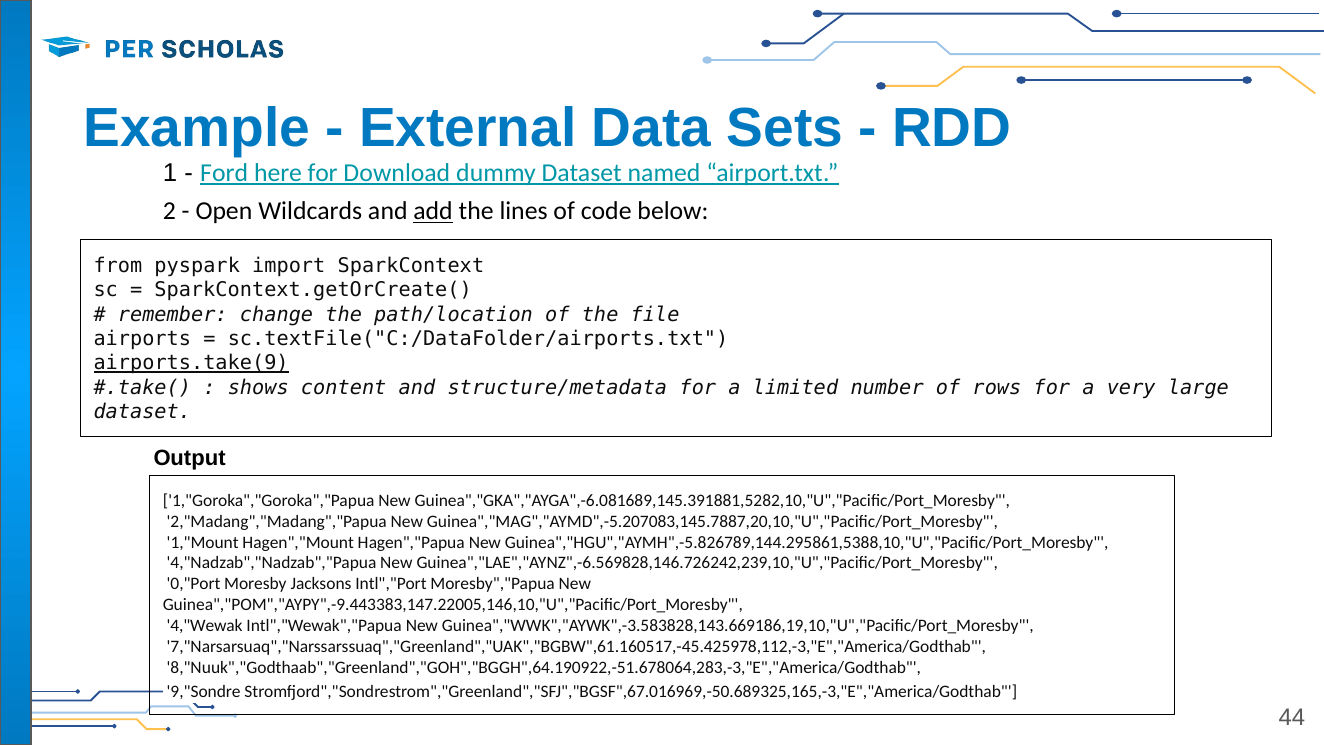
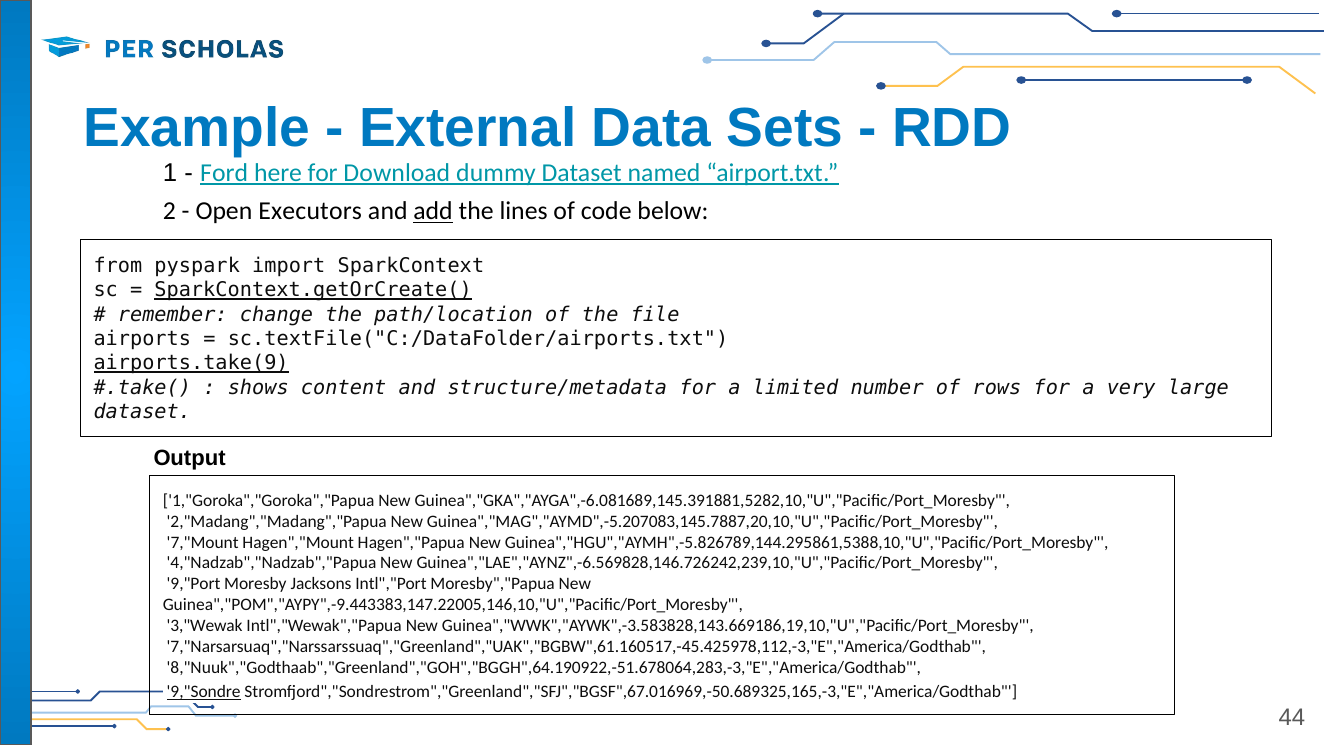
Wildcards: Wildcards -> Executors
SparkContext.getOrCreate( underline: none -> present
1,"Mount: 1,"Mount -> 7,"Mount
0,"Port: 0,"Port -> 9,"Port
4,"Wewak: 4,"Wewak -> 3,"Wewak
9,"Sondre underline: none -> present
